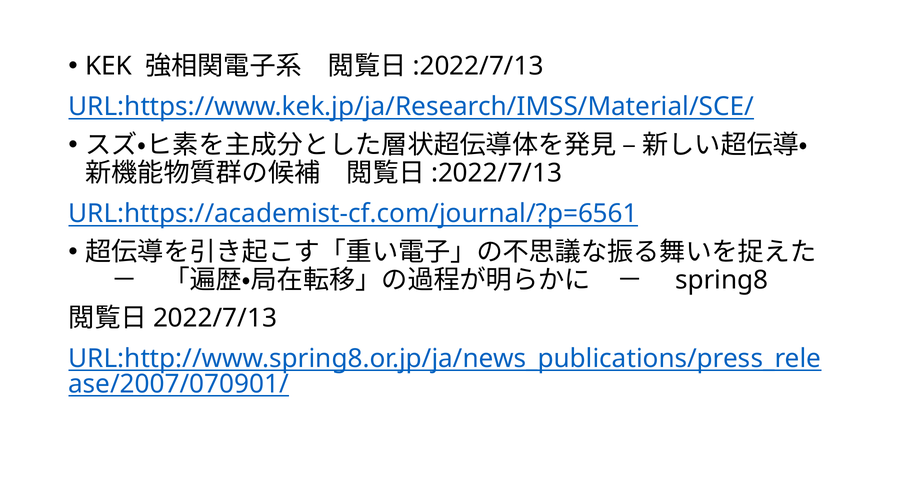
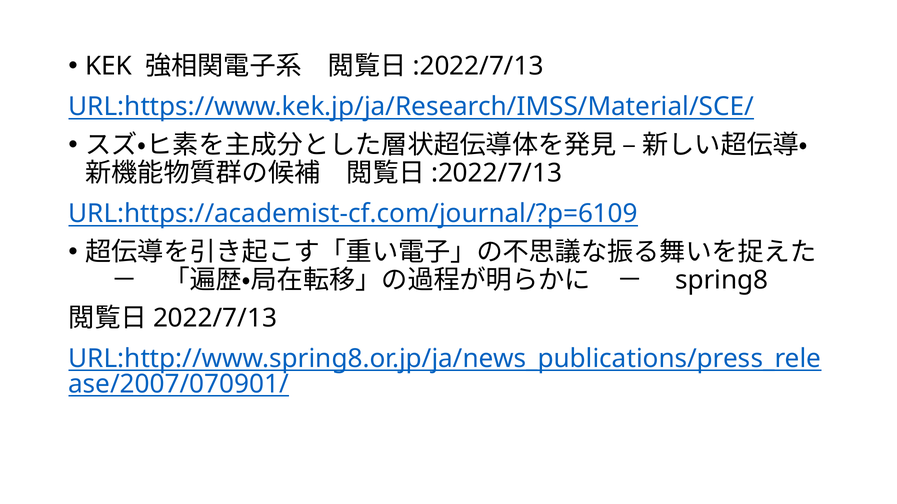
URL:https://academist-cf.com/journal/?p=6561: URL:https://academist-cf.com/journal/?p=6561 -> URL:https://academist-cf.com/journal/?p=6109
